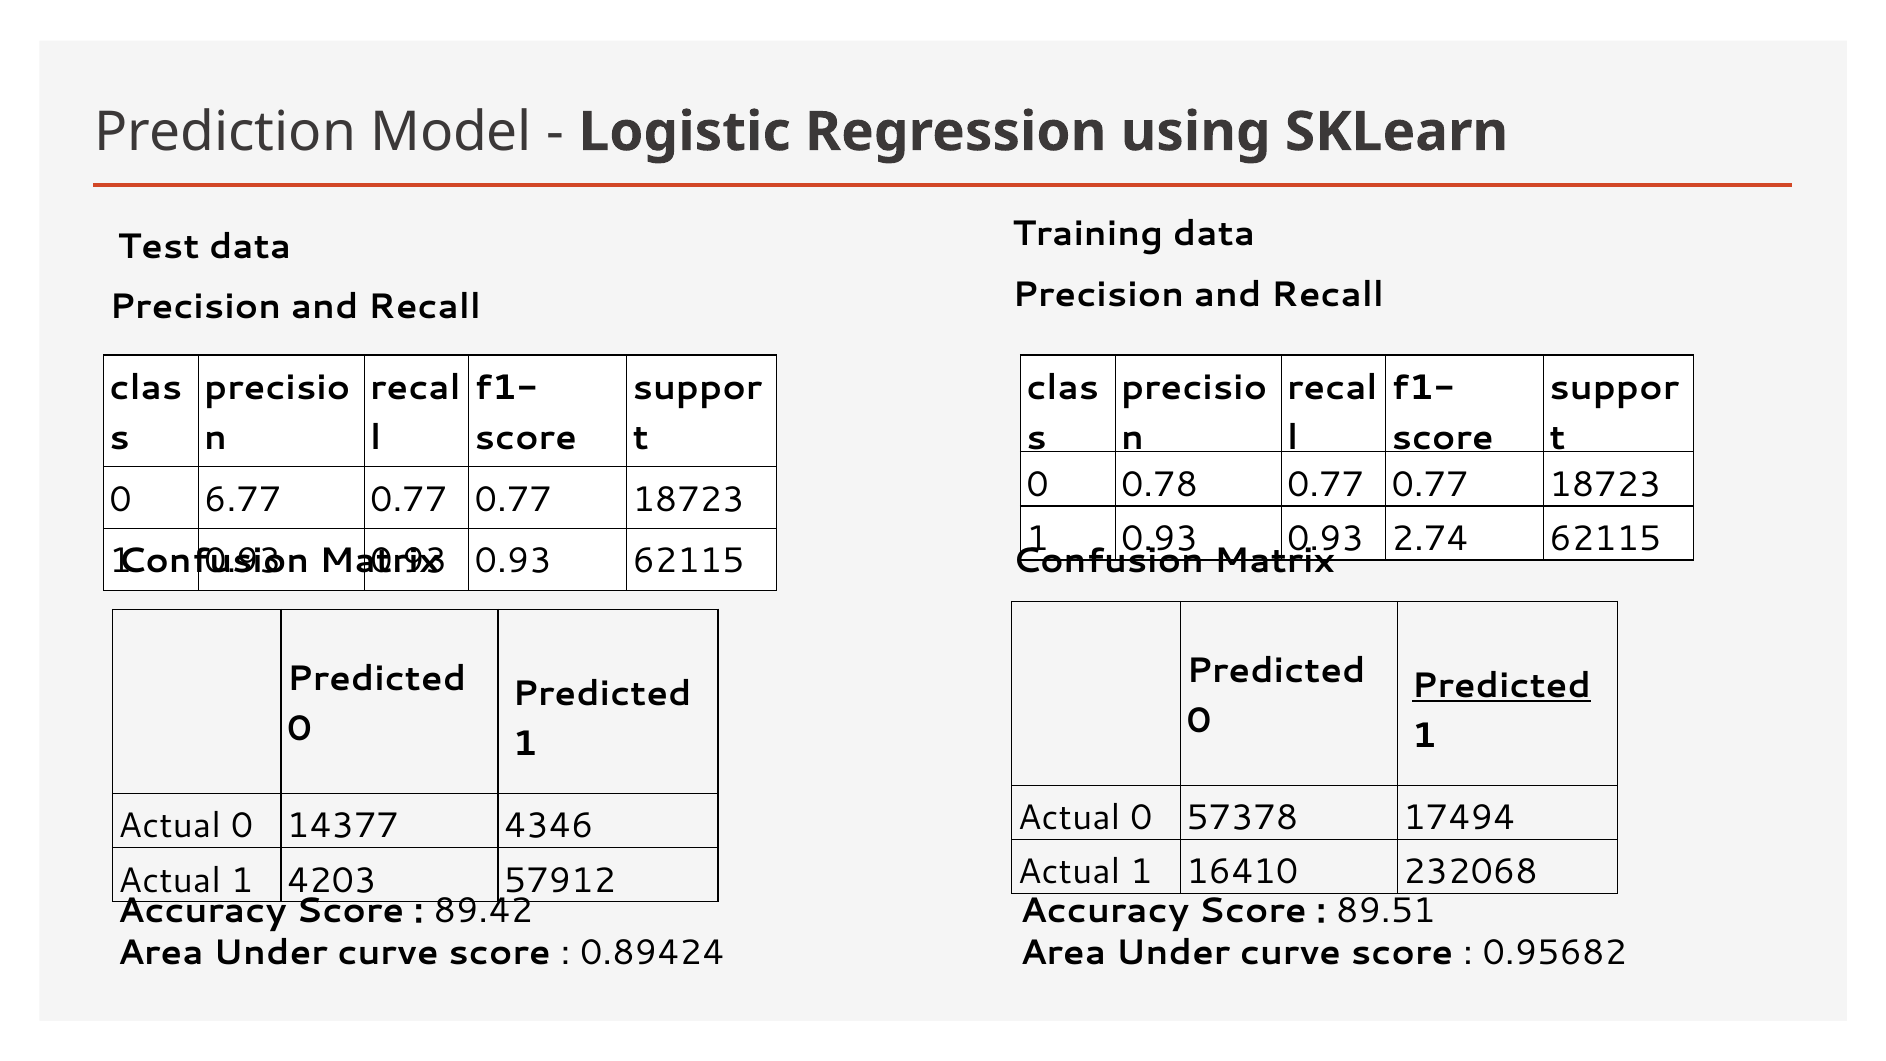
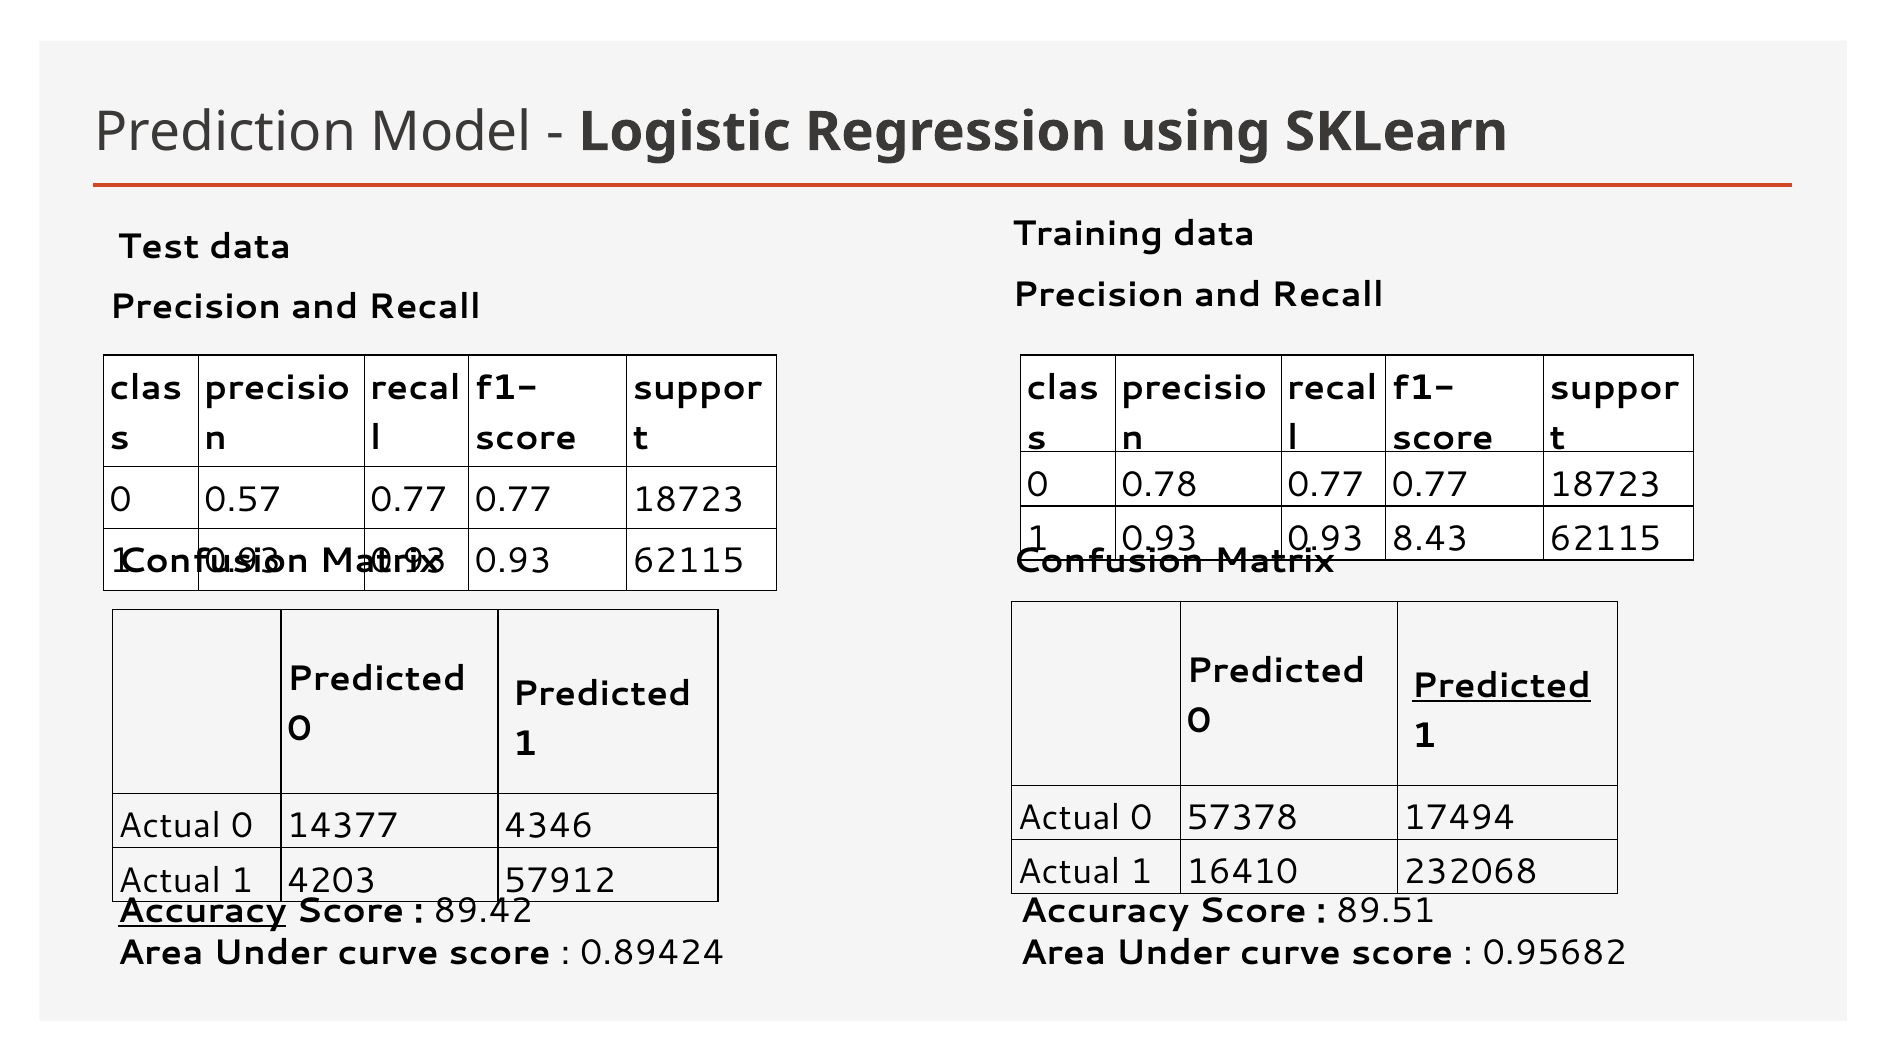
6.77: 6.77 -> 0.57
2.74: 2.74 -> 8.43
Accuracy at (202, 911) underline: none -> present
